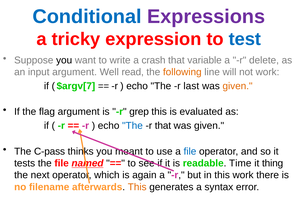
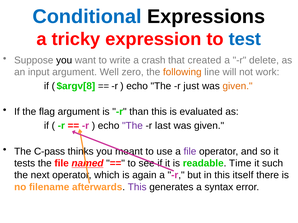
Expressions colour: purple -> black
variable: variable -> created
read: read -> zero
$argv[7: $argv[7 -> $argv[8
last: last -> just
grep: grep -> than
The at (132, 126) colour: blue -> purple
r that: that -> last
file at (190, 152) colour: blue -> purple
thing: thing -> such
this work: work -> itself
This at (137, 187) colour: orange -> purple
